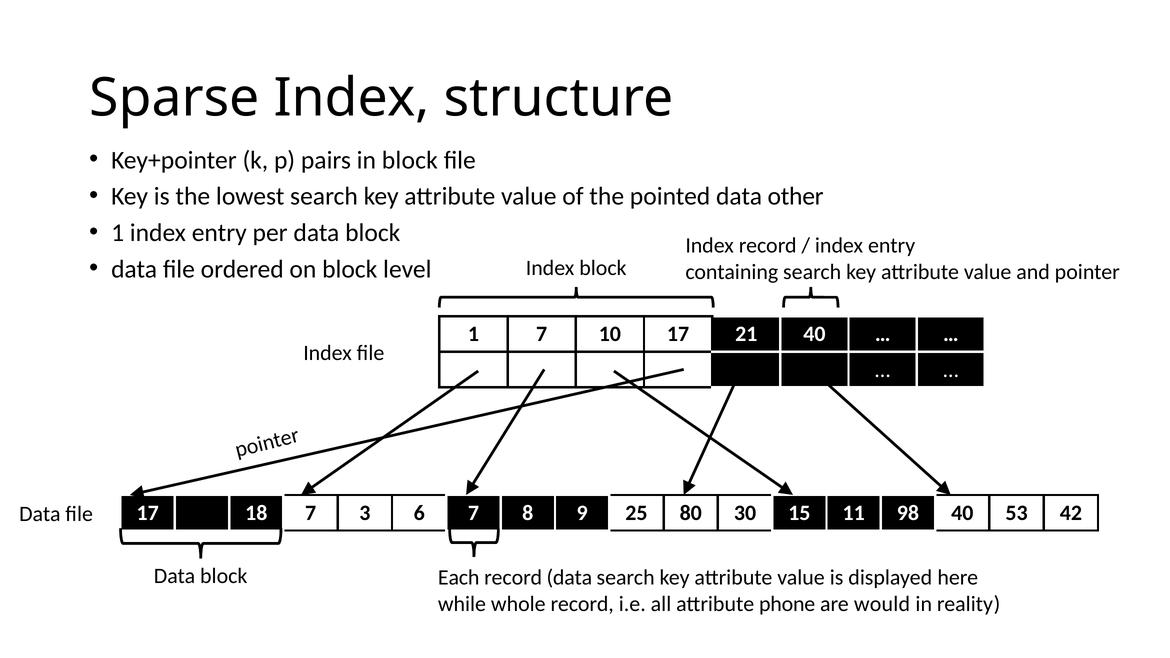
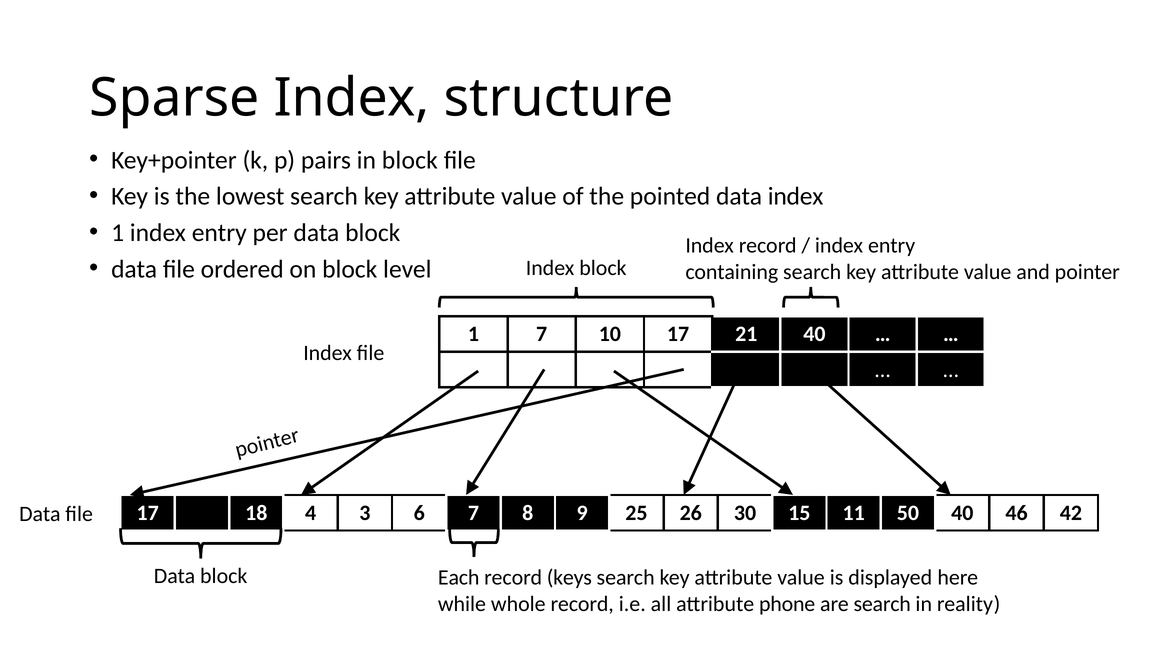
data other: other -> index
18 7: 7 -> 4
80: 80 -> 26
98: 98 -> 50
53: 53 -> 46
record data: data -> keys
are would: would -> search
